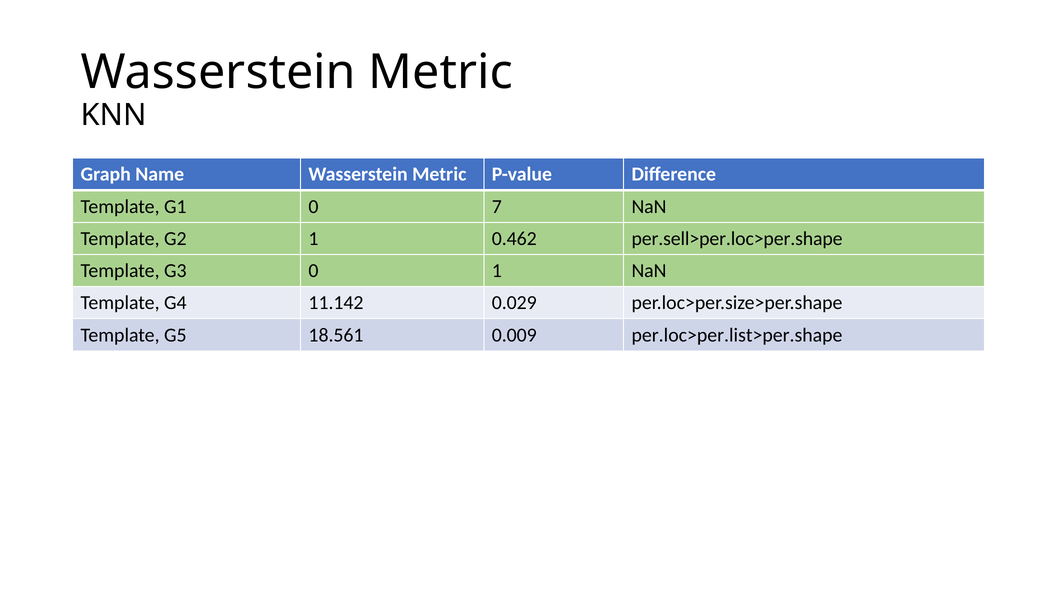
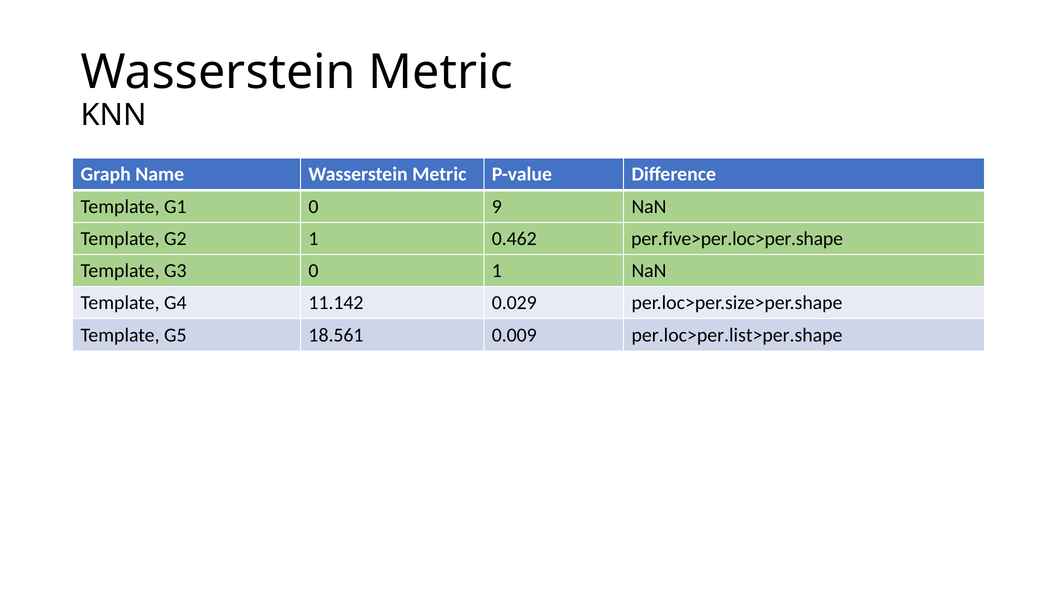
7: 7 -> 9
per.sell>per.loc>per.shape: per.sell>per.loc>per.shape -> per.five>per.loc>per.shape
